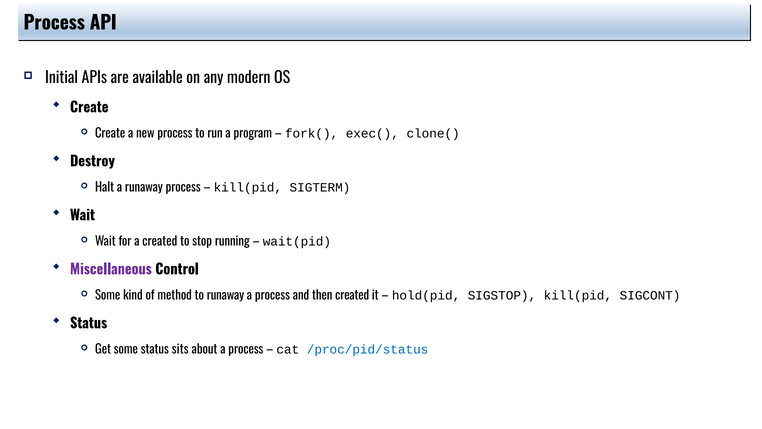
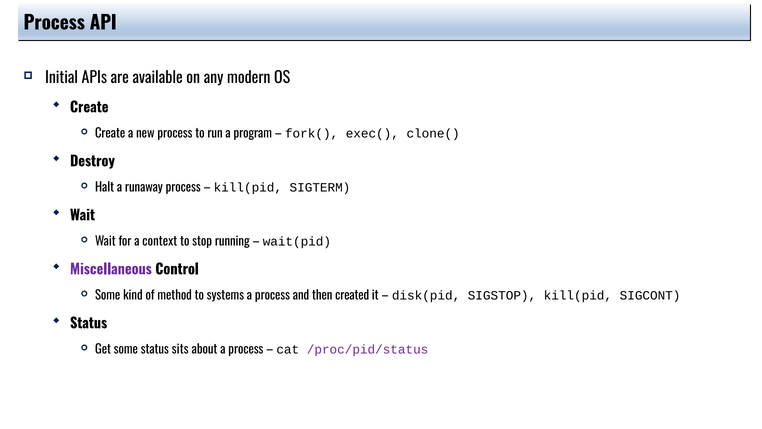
a created: created -> context
to runaway: runaway -> systems
hold(pid: hold(pid -> disk(pid
/proc/pid/status colour: blue -> purple
